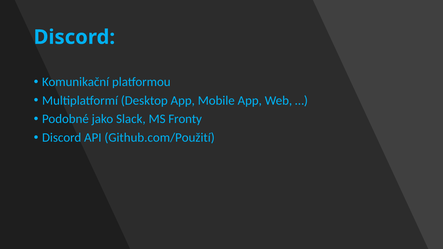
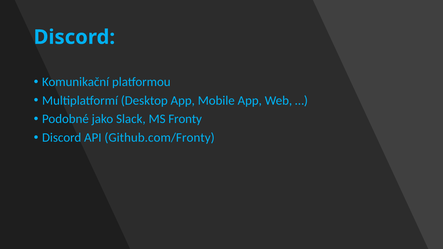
Github.com/Použití: Github.com/Použití -> Github.com/Fronty
